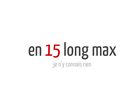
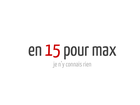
long: long -> pour
